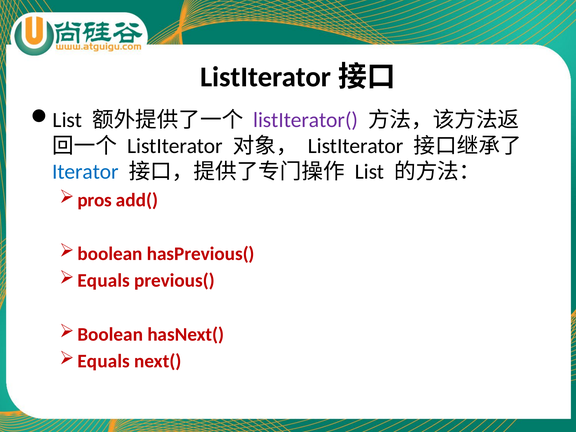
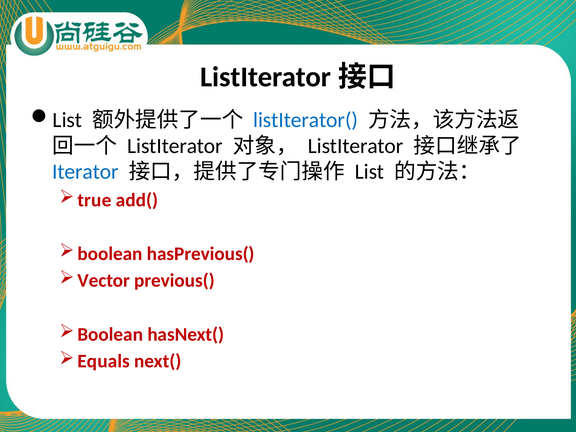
listIterator( colour: purple -> blue
pros: pros -> true
Equals at (104, 281): Equals -> Vector
